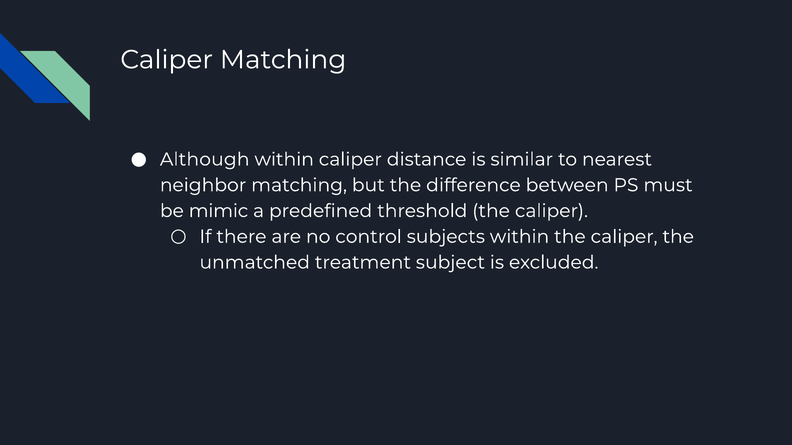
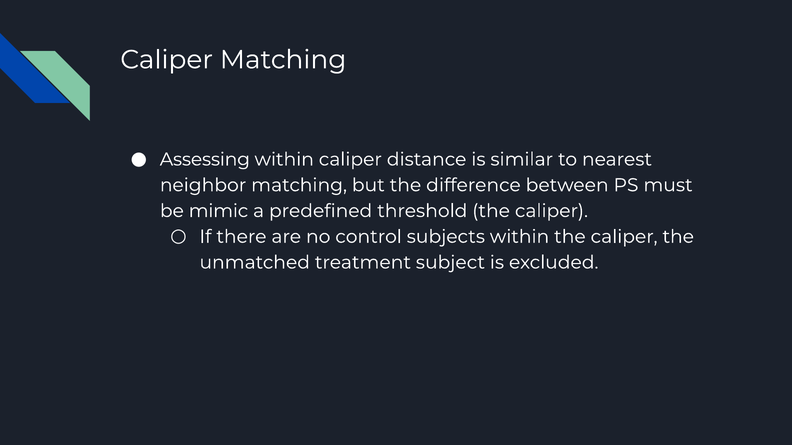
Although: Although -> Assessing
